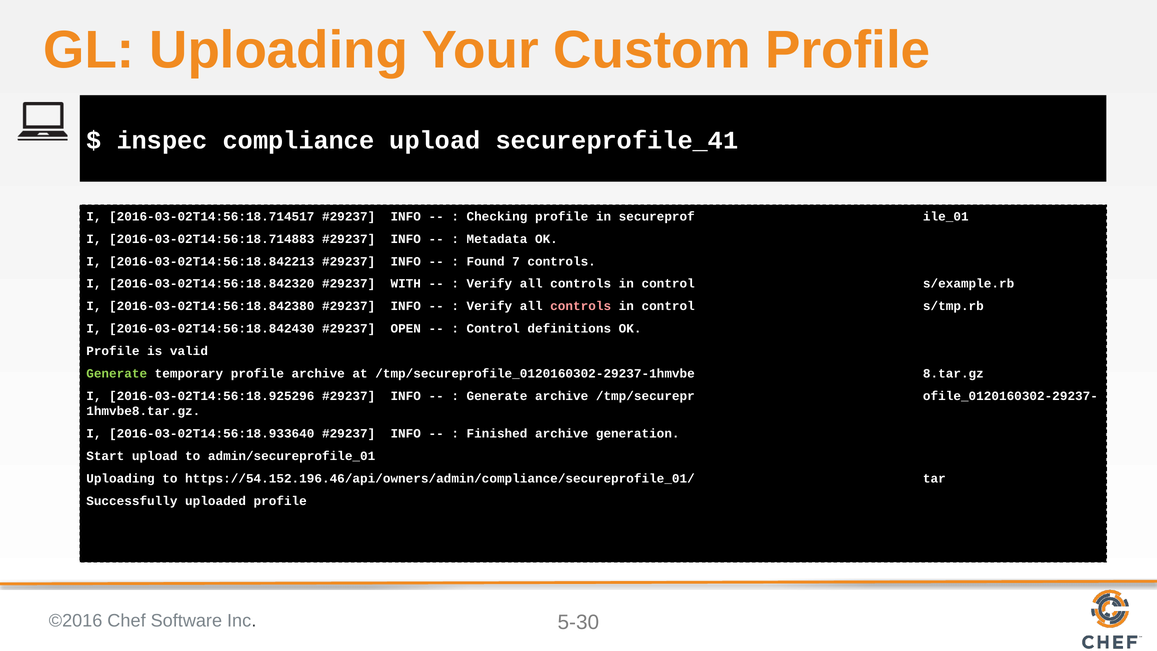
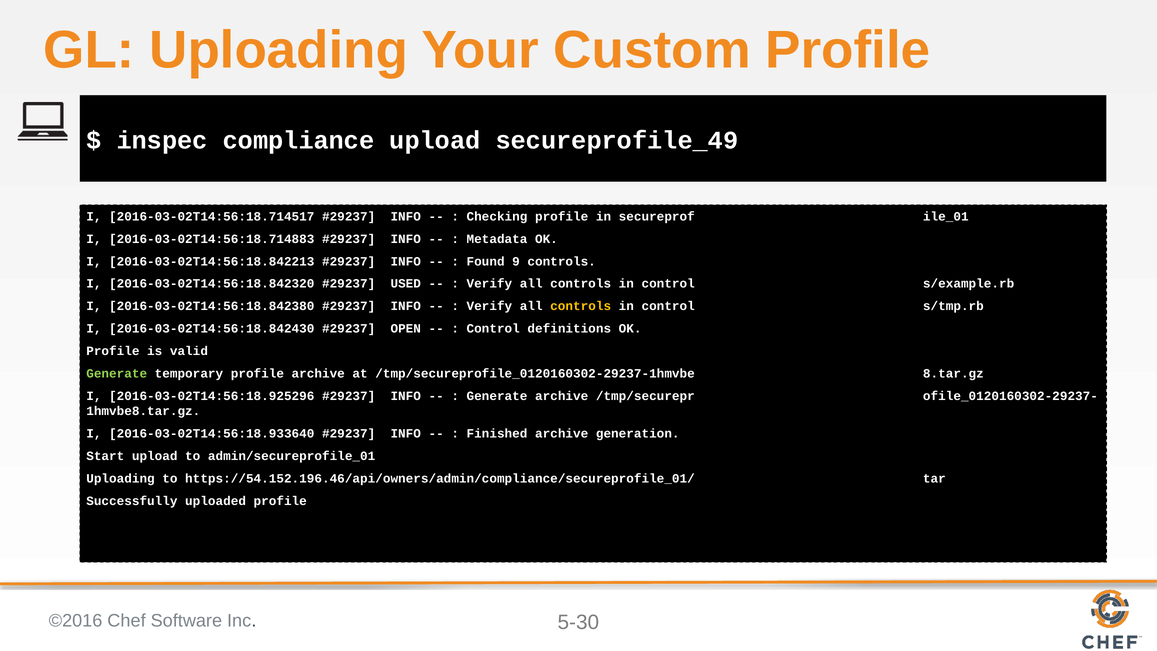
secureprofile_41: secureprofile_41 -> secureprofile_49
7: 7 -> 9
WITH: WITH -> USED
controls at (581, 306) colour: pink -> yellow
